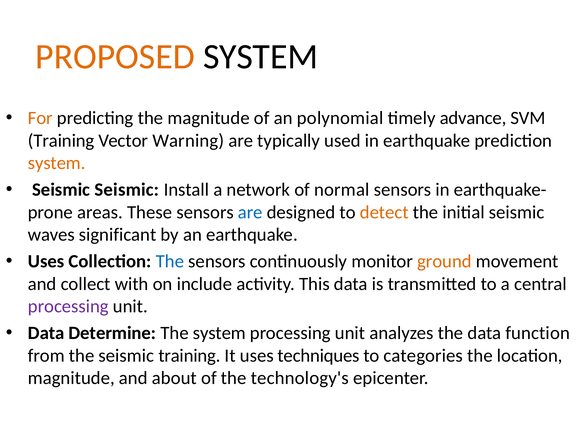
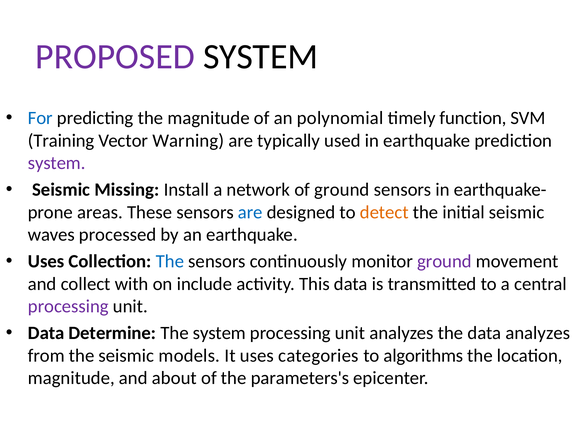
PROPOSED colour: orange -> purple
For colour: orange -> blue
advance: advance -> function
system at (57, 163) colour: orange -> purple
Seismic Seismic: Seismic -> Missing
of normal: normal -> ground
significant: significant -> processed
ground at (444, 262) colour: orange -> purple
data function: function -> analyzes
seismic training: training -> models
techniques: techniques -> categories
categories: categories -> algorithms
technology's: technology's -> parameters's
